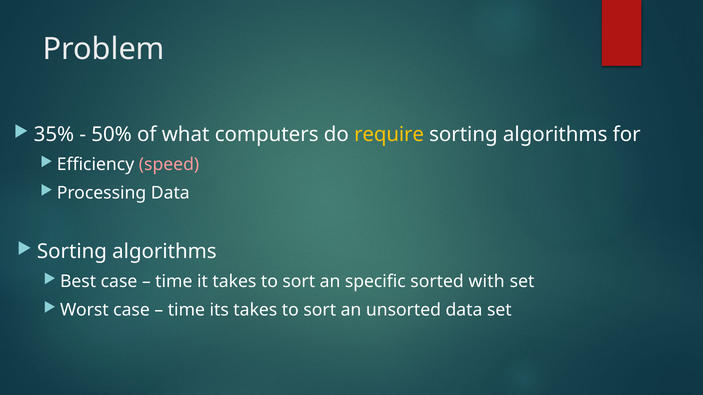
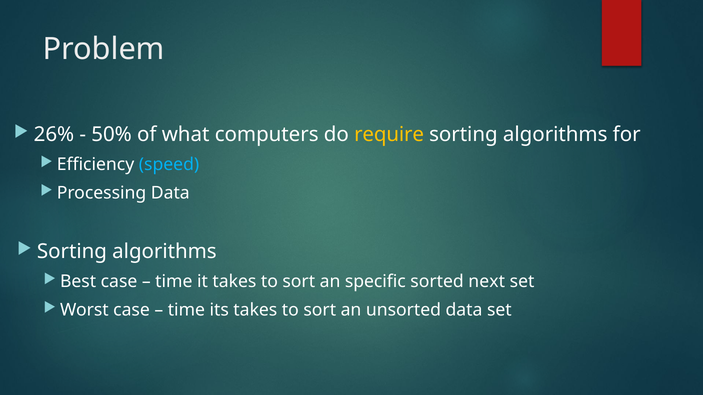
35%: 35% -> 26%
speed colour: pink -> light blue
with: with -> next
